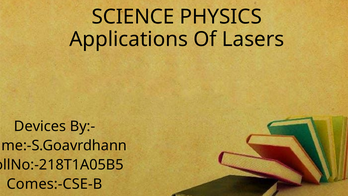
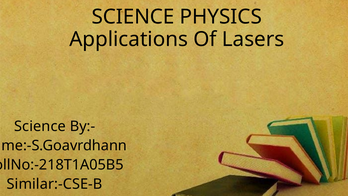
Devices at (40, 126): Devices -> Science
Comes:-CSE-B: Comes:-CSE-B -> Similar:-CSE-B
